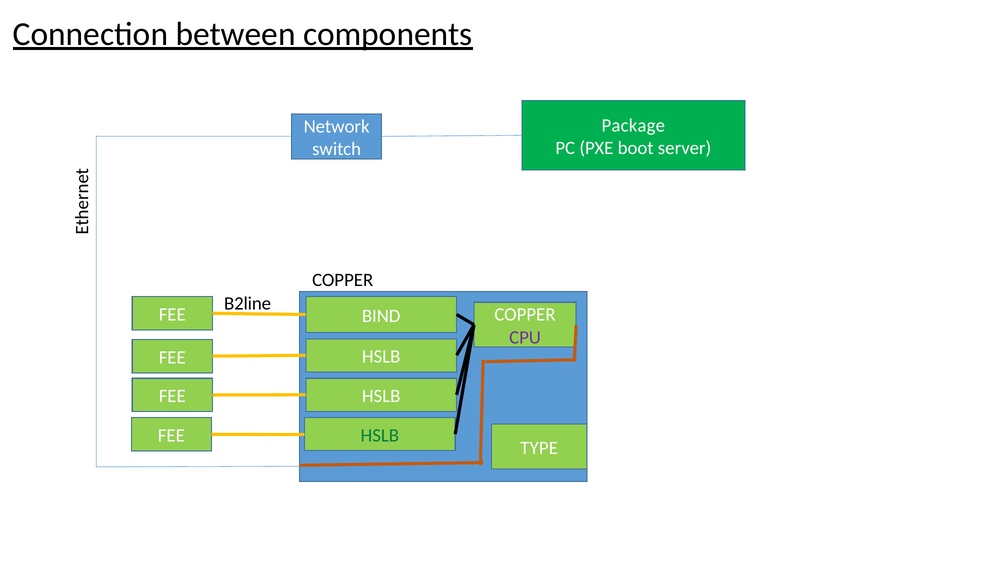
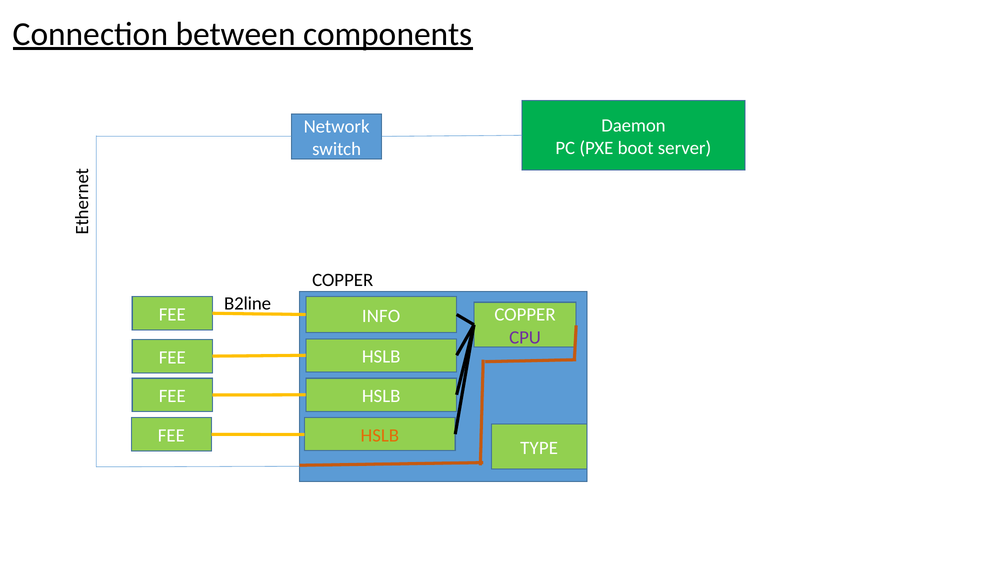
Package: Package -> Daemon
BIND: BIND -> INFO
HSLB at (380, 435) colour: green -> orange
